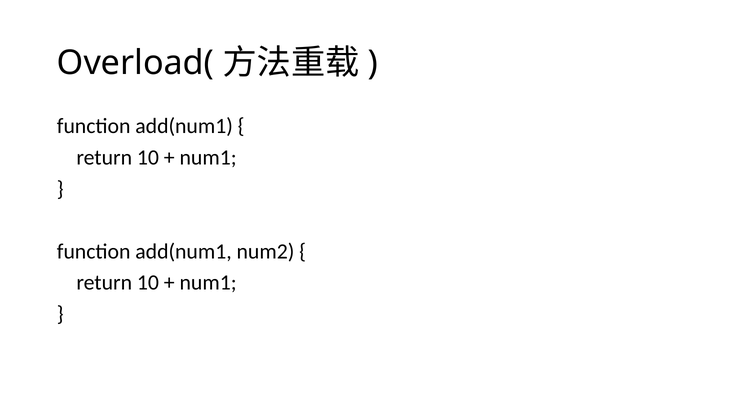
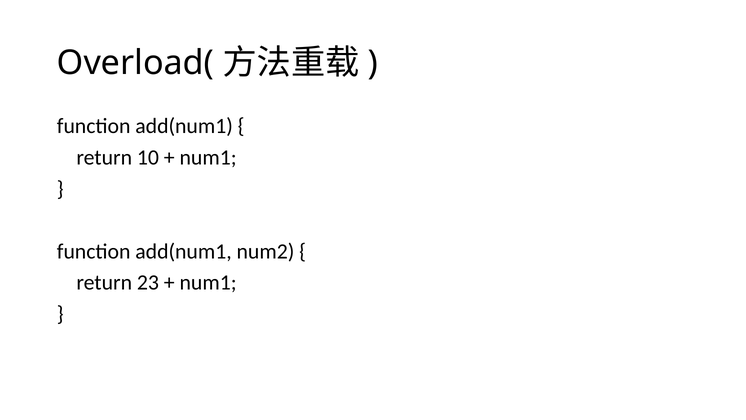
10 at (148, 283): 10 -> 23
